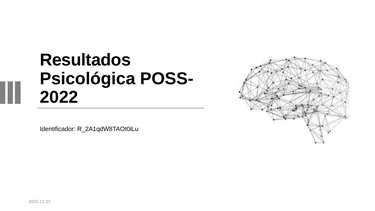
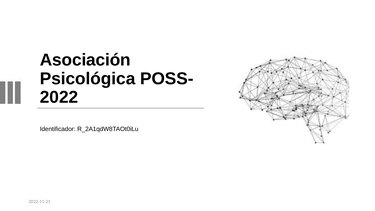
Resultados: Resultados -> Asociación
